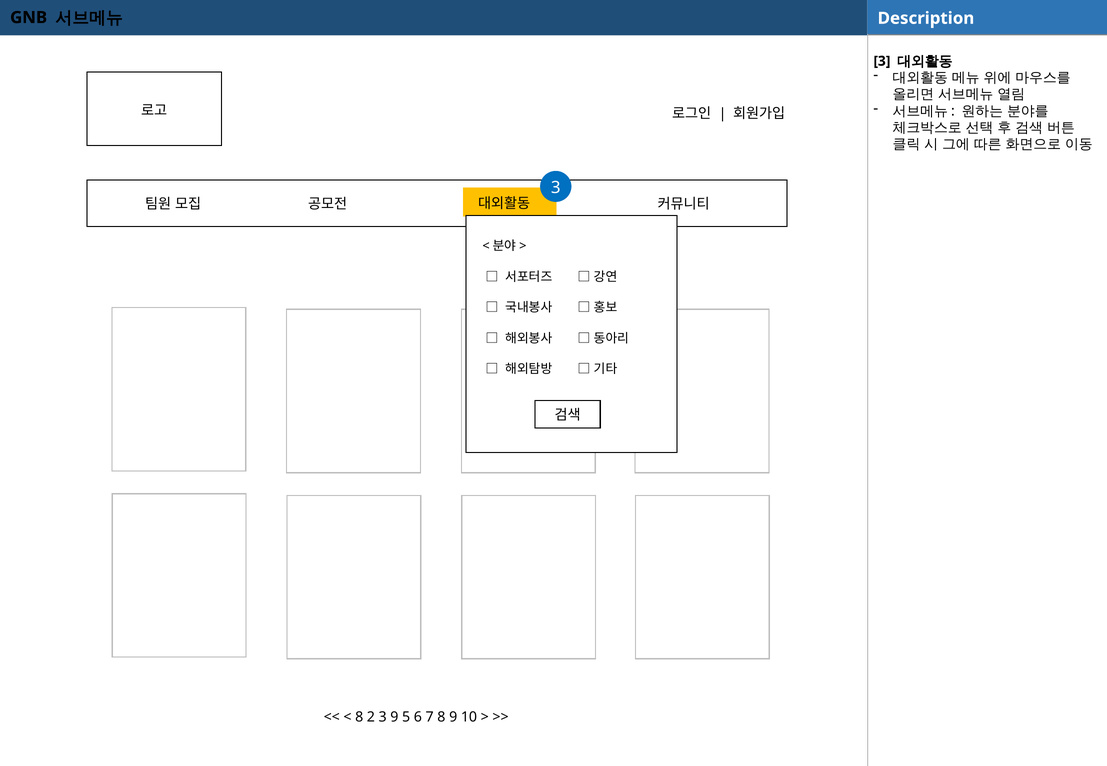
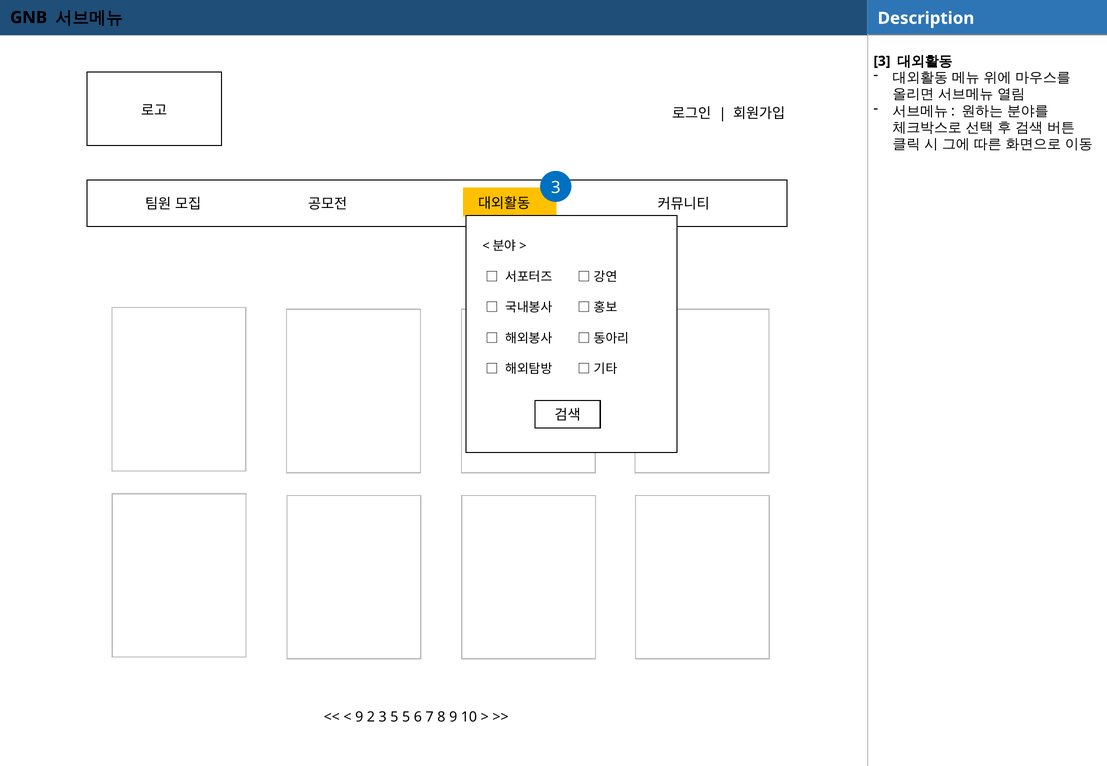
8 at (359, 718): 8 -> 9
3 9: 9 -> 5
